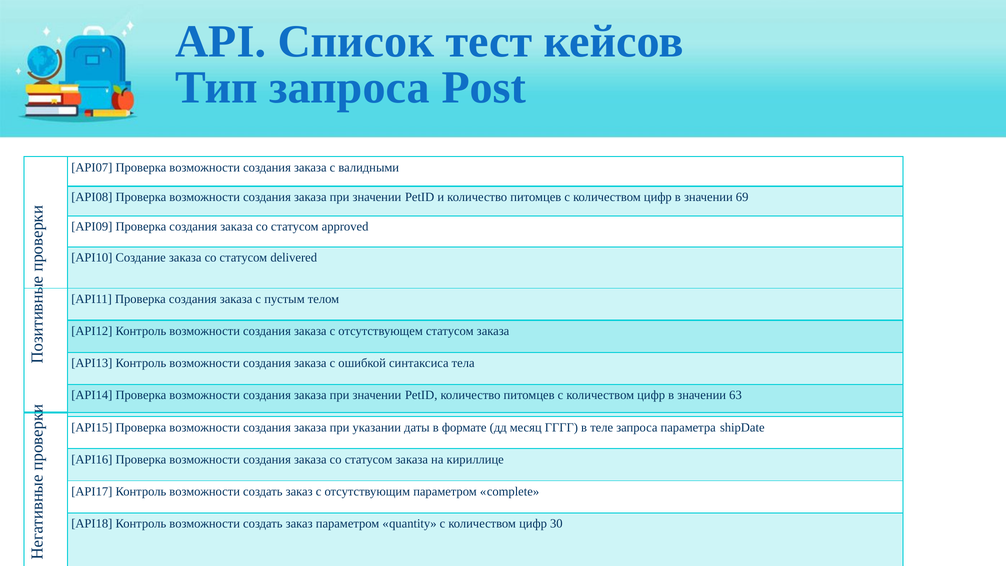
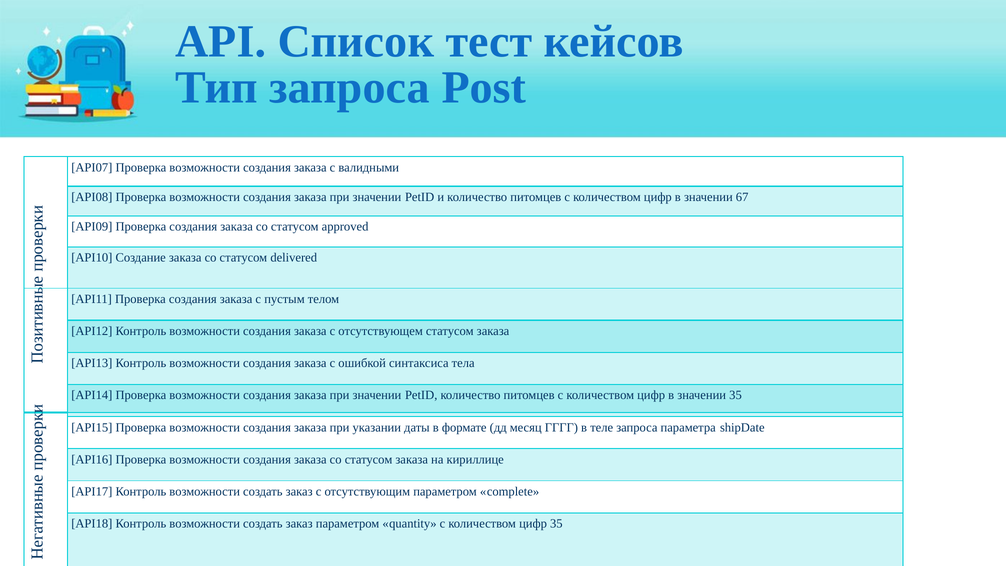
69: 69 -> 67
значении 63: 63 -> 35
цифр 30: 30 -> 35
